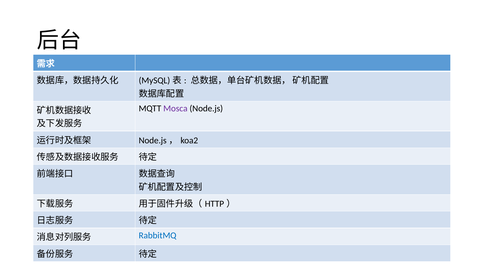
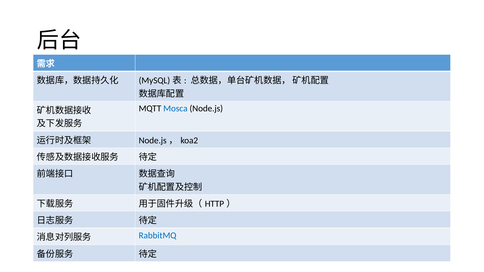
Mosca colour: purple -> blue
